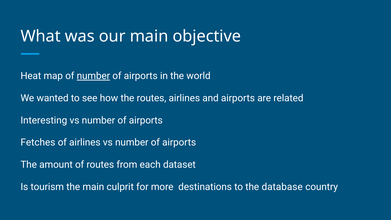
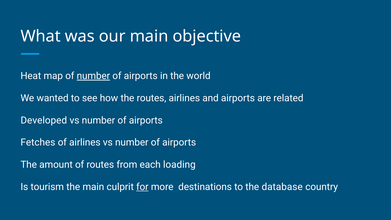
Interesting: Interesting -> Developed
dataset: dataset -> loading
for underline: none -> present
